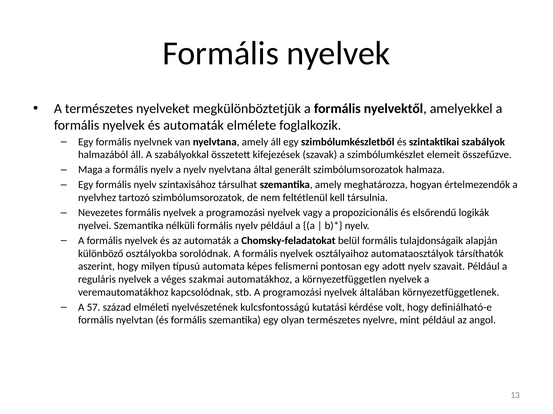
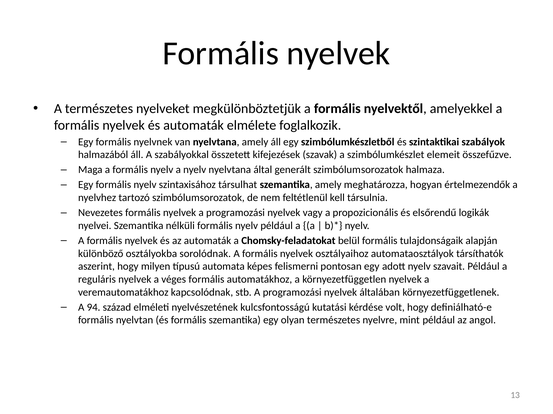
véges szakmai: szakmai -> formális
57: 57 -> 94
